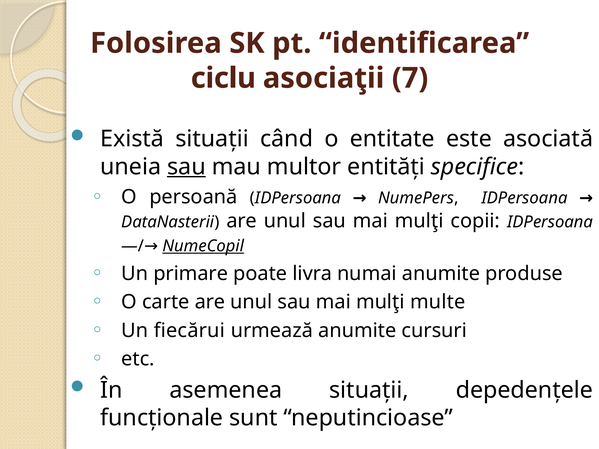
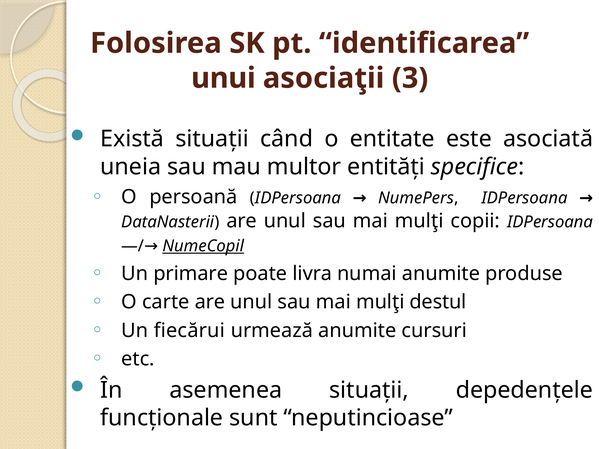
ciclu: ciclu -> unui
7: 7 -> 3
sau at (186, 167) underline: present -> none
multe: multe -> destul
